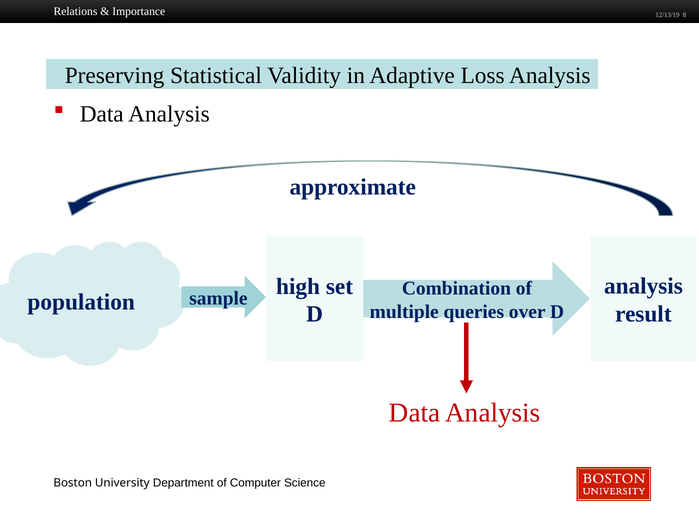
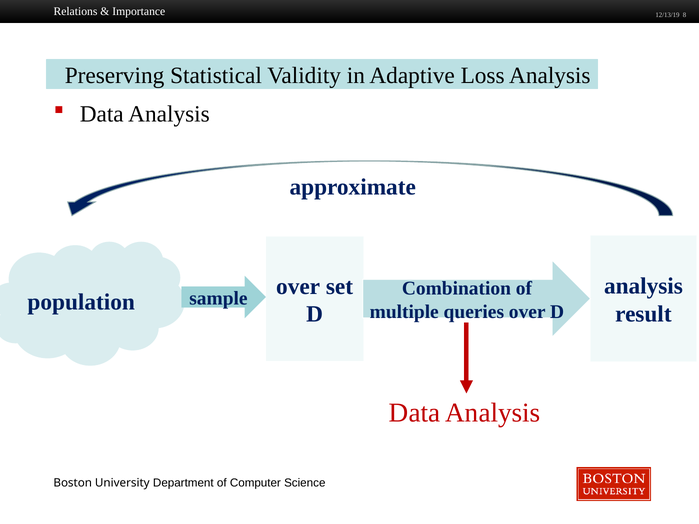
high at (298, 286): high -> over
